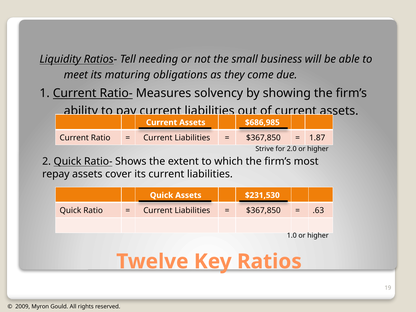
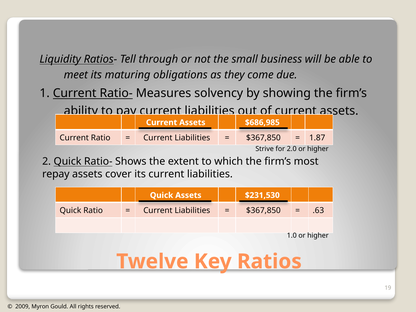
needing: needing -> through
